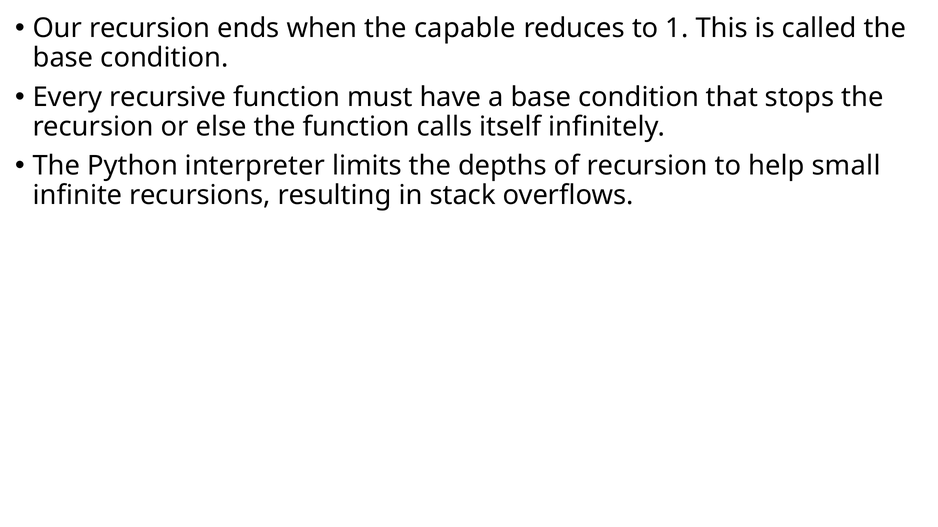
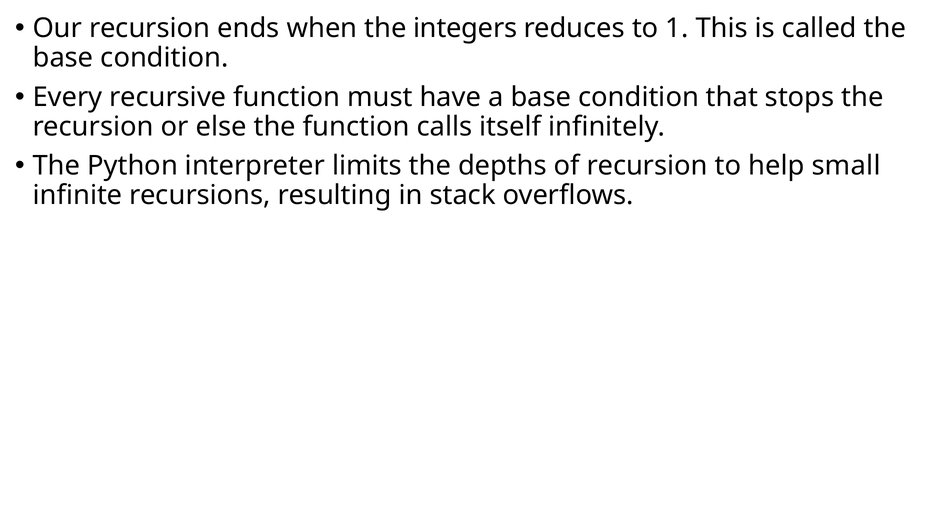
capable: capable -> integers
